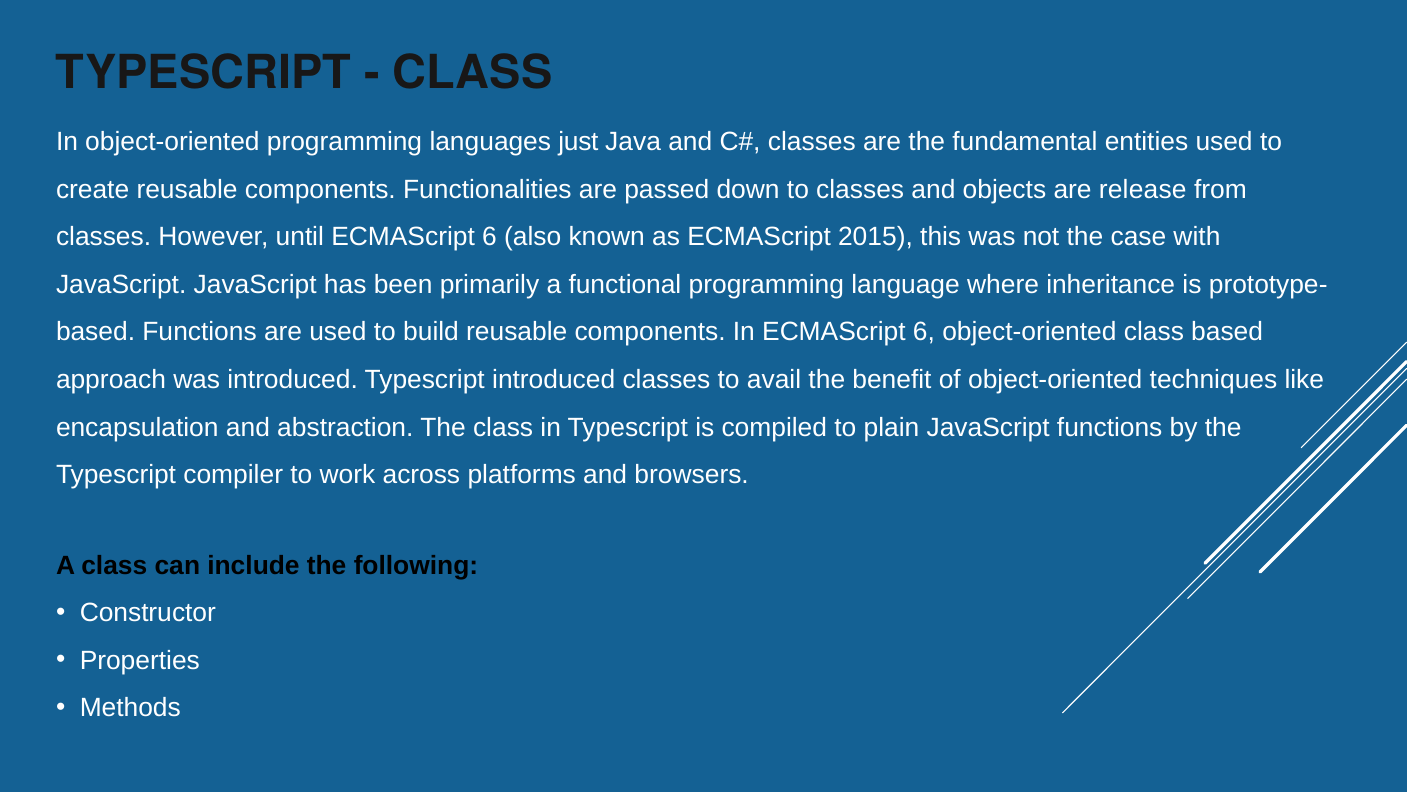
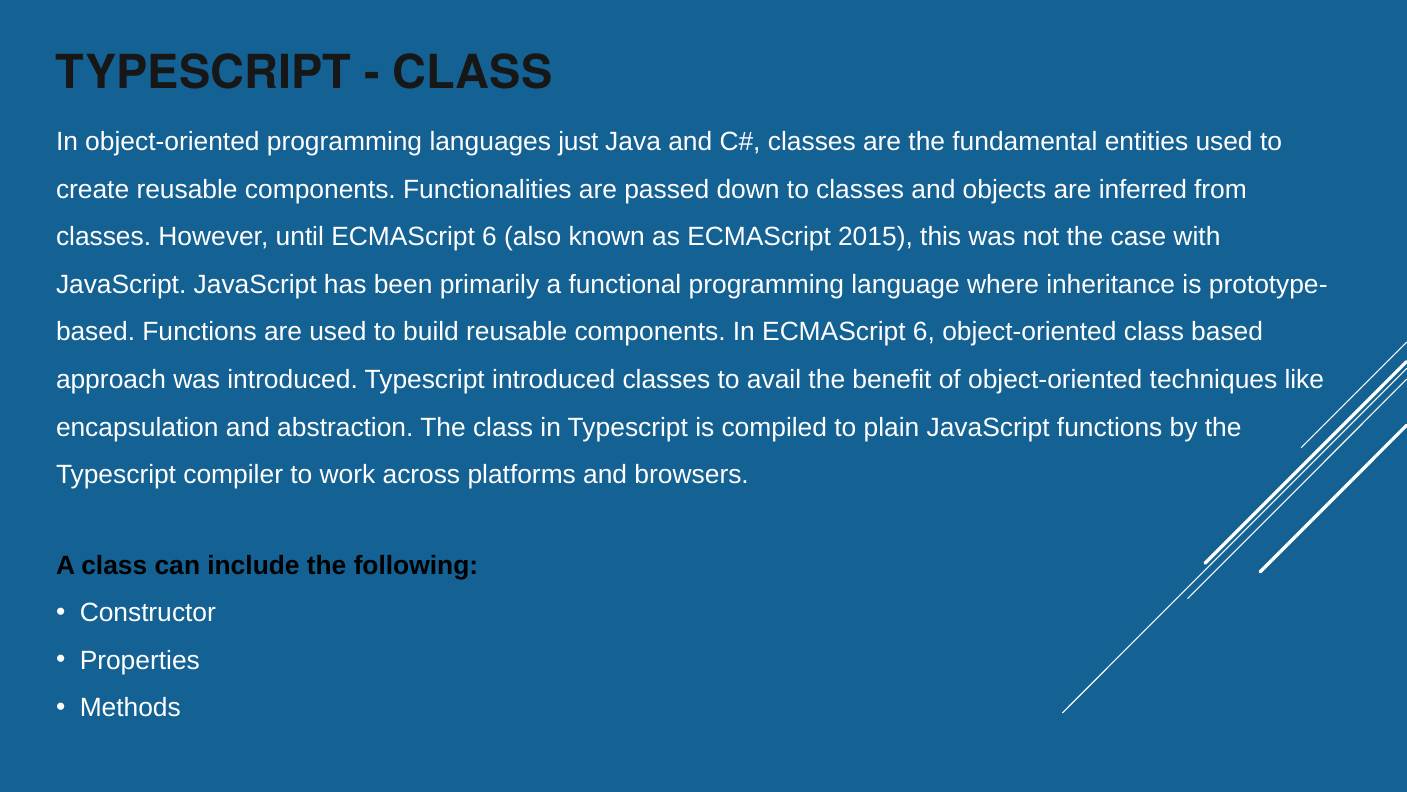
release: release -> inferred
